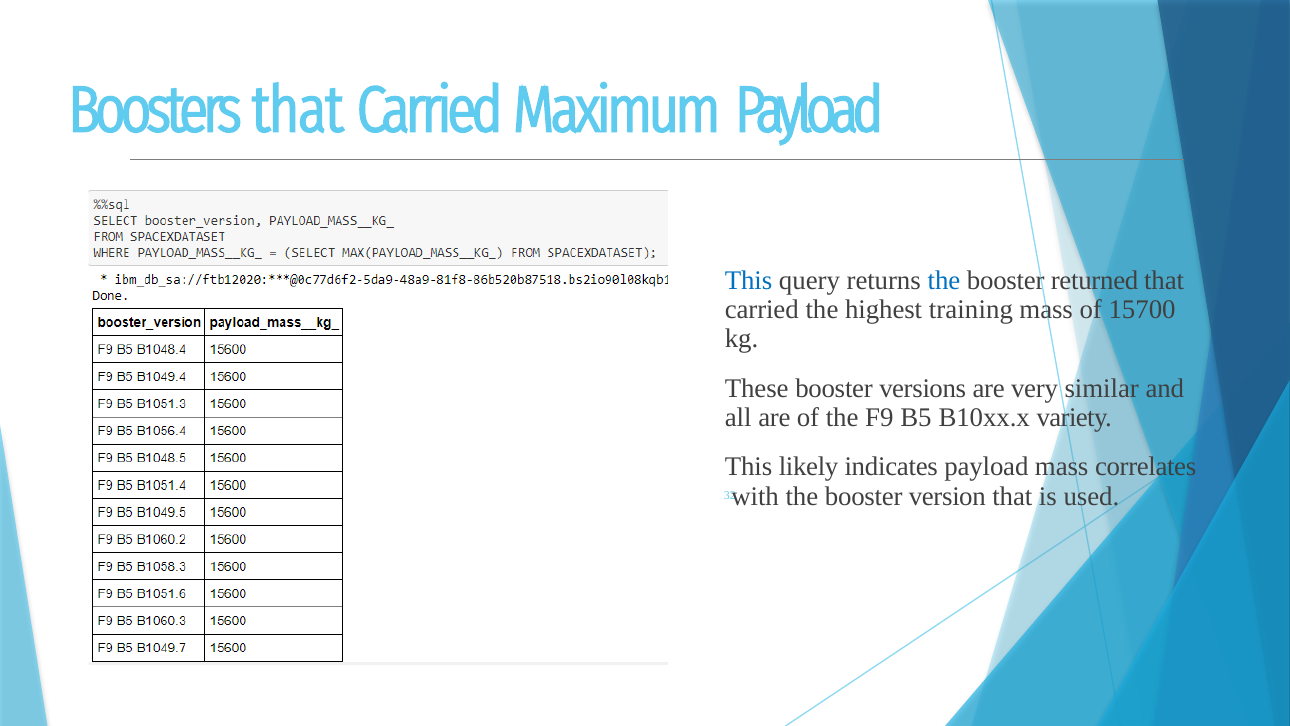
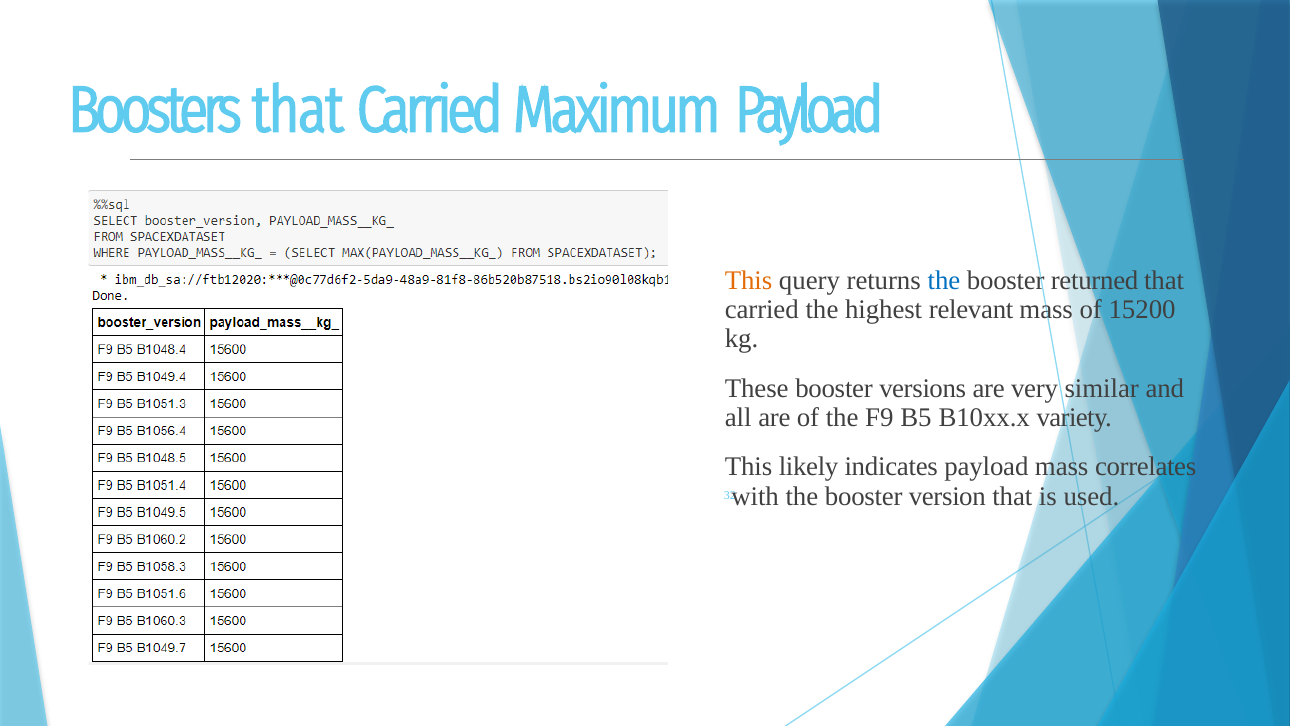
This at (749, 281) colour: blue -> orange
training: training -> relevant
15700: 15700 -> 15200
